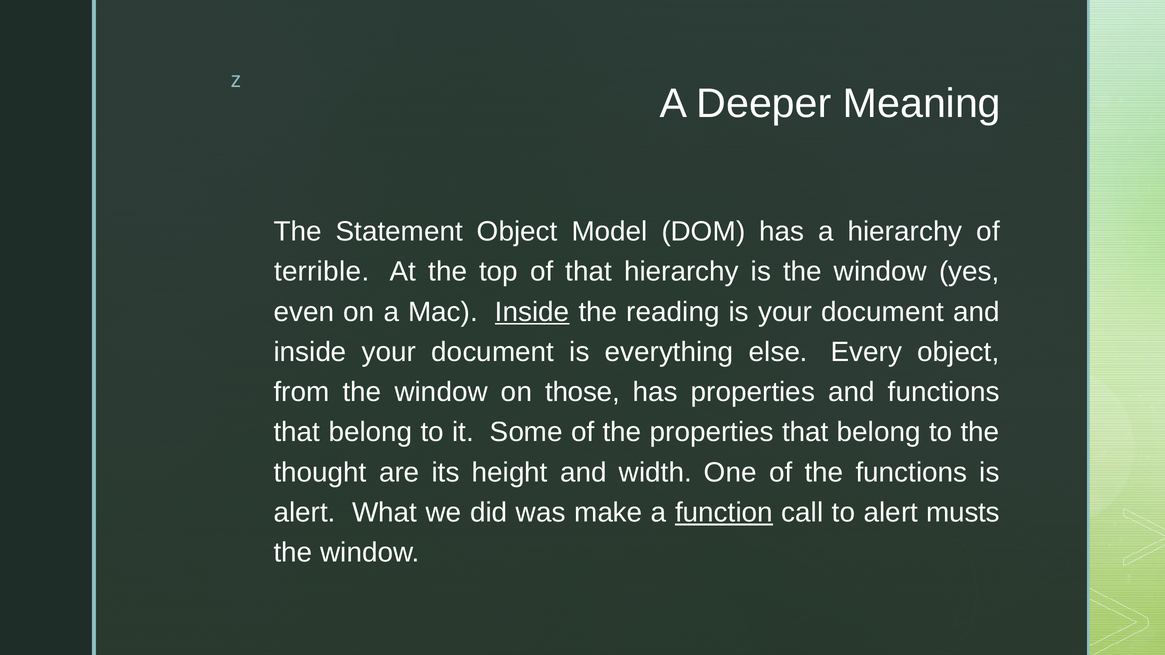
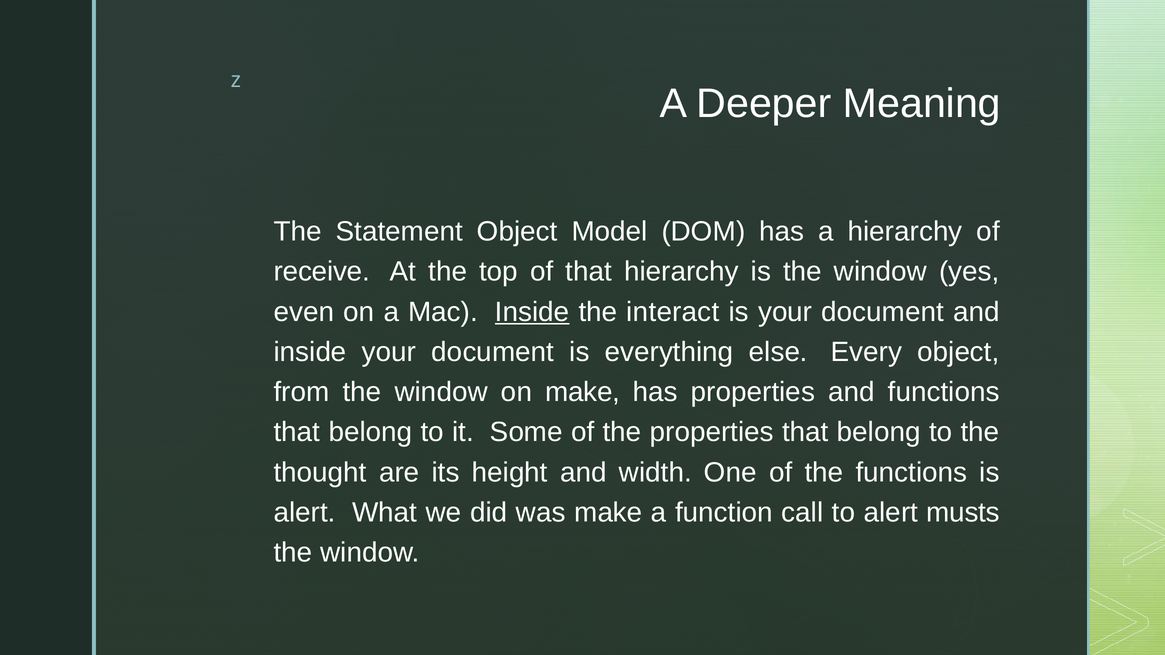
terrible: terrible -> receive
reading: reading -> interact
on those: those -> make
function underline: present -> none
